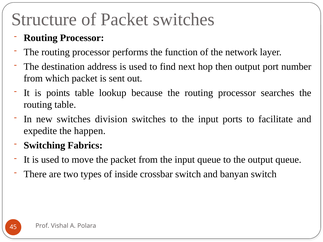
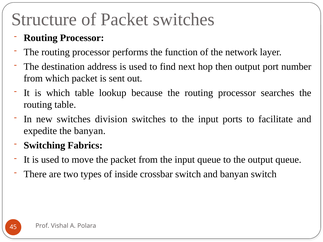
is points: points -> which
the happen: happen -> banyan
